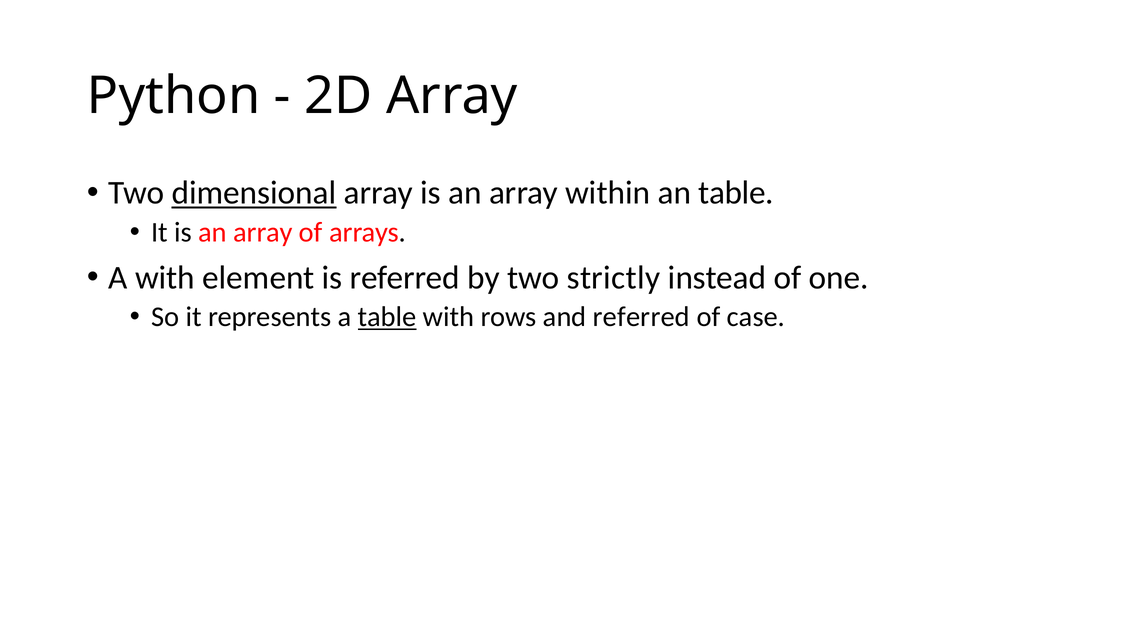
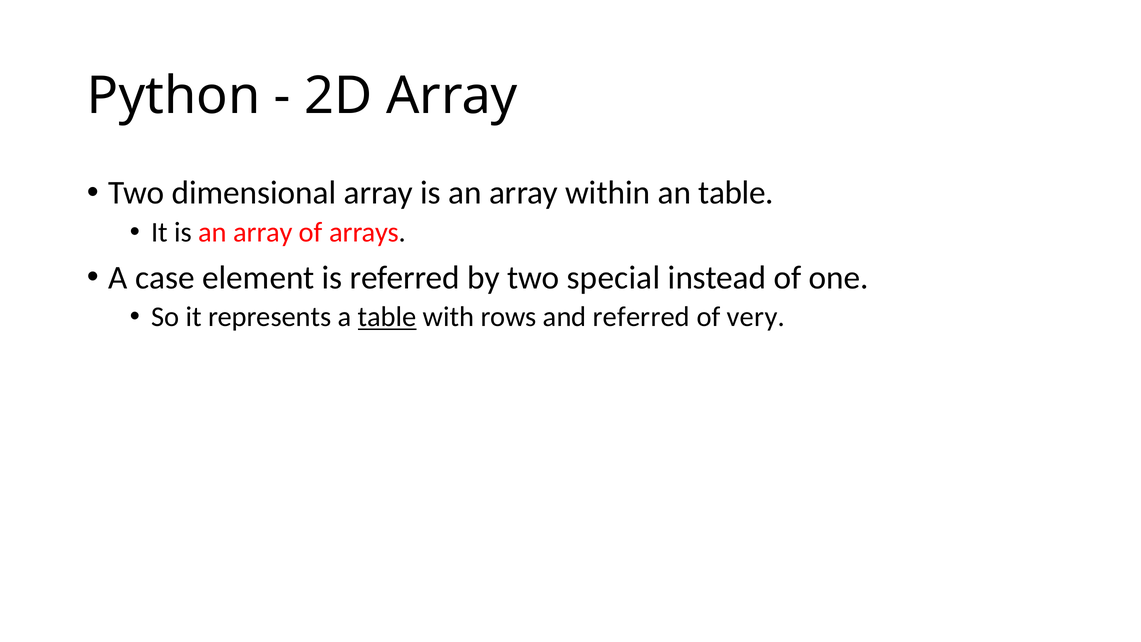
dimensional underline: present -> none
A with: with -> case
strictly: strictly -> special
case: case -> very
